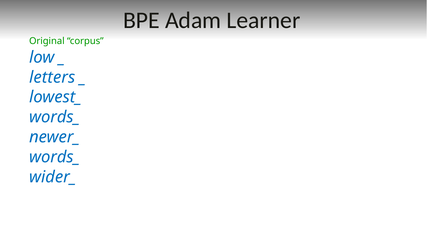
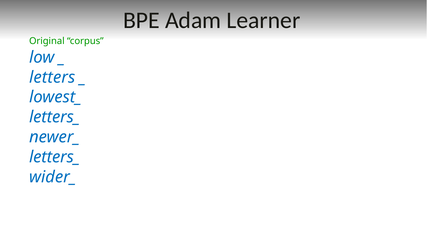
words_ at (55, 117): words_ -> letters_
words_ at (55, 157): words_ -> letters_
